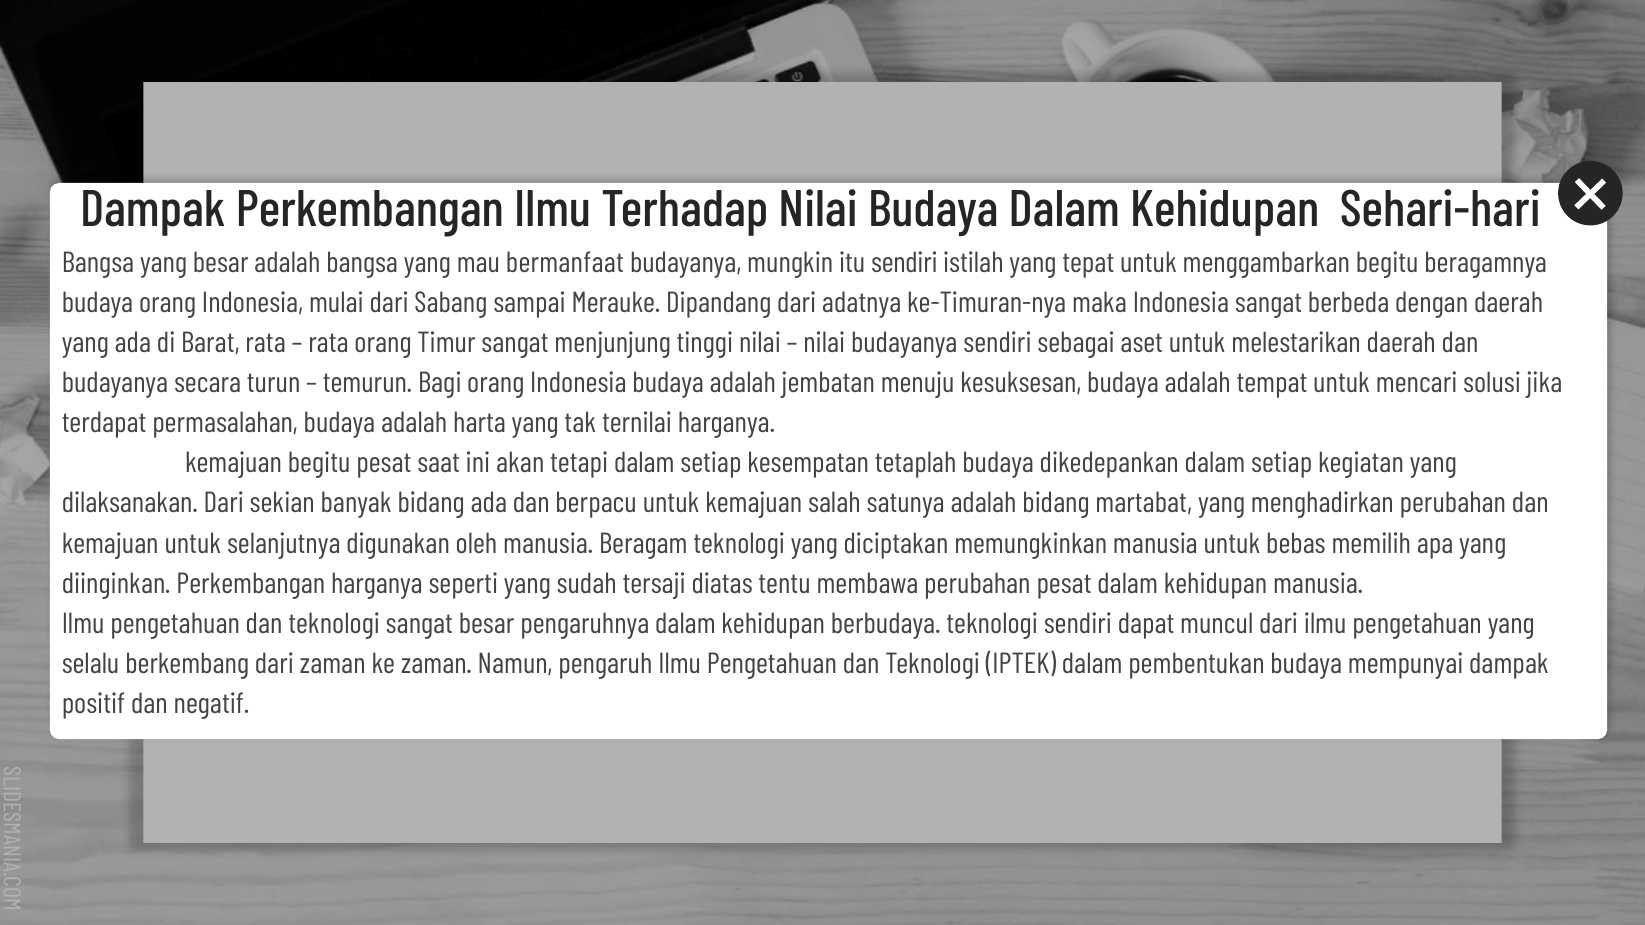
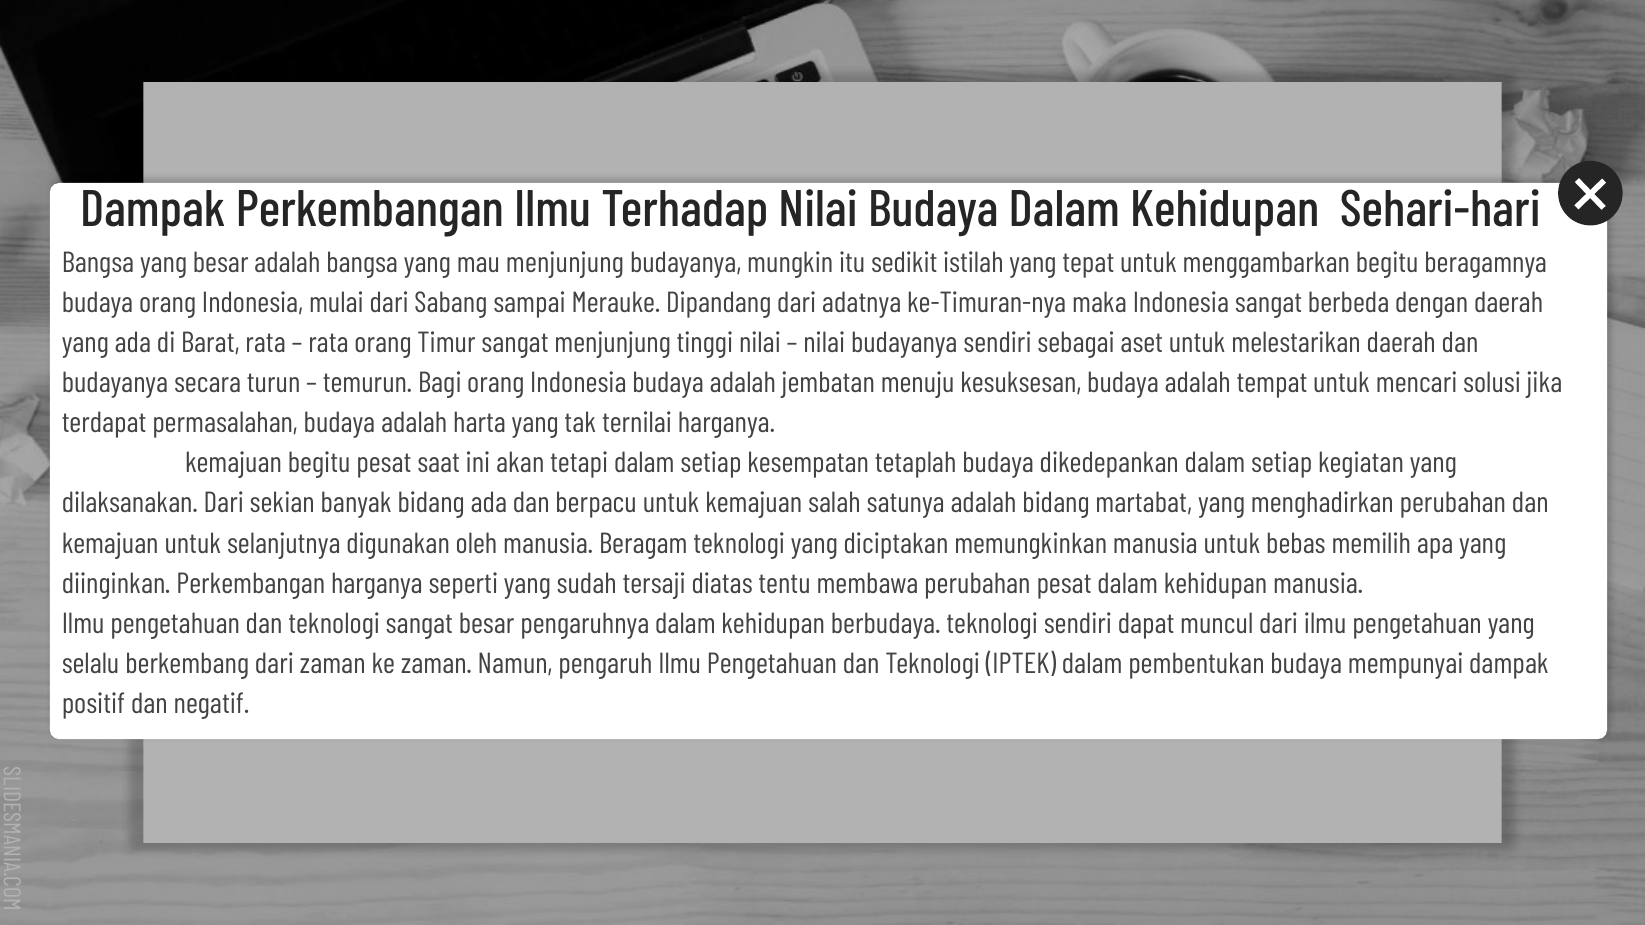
mau bermanfaat: bermanfaat -> menjunjung
itu sendiri: sendiri -> sedikit
